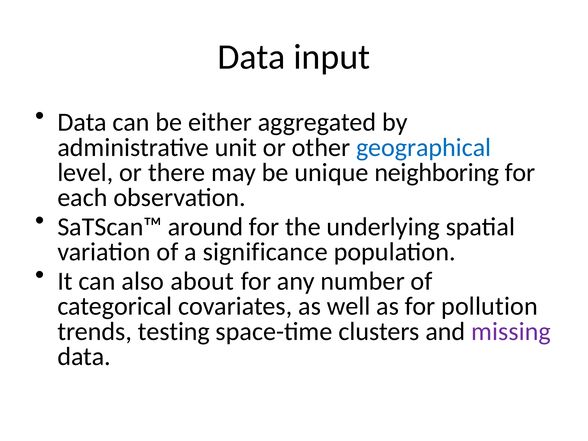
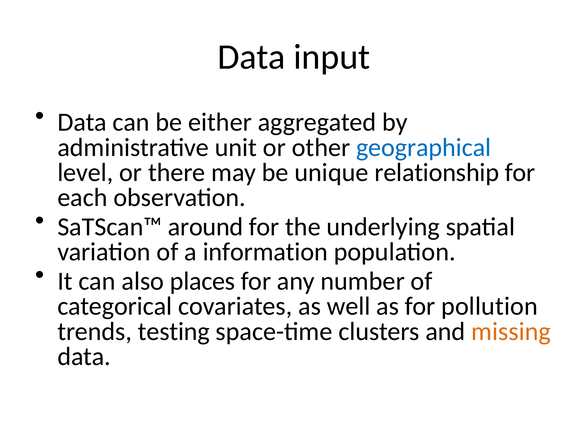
neighboring: neighboring -> relationship
significance: significance -> information
about: about -> places
missing colour: purple -> orange
